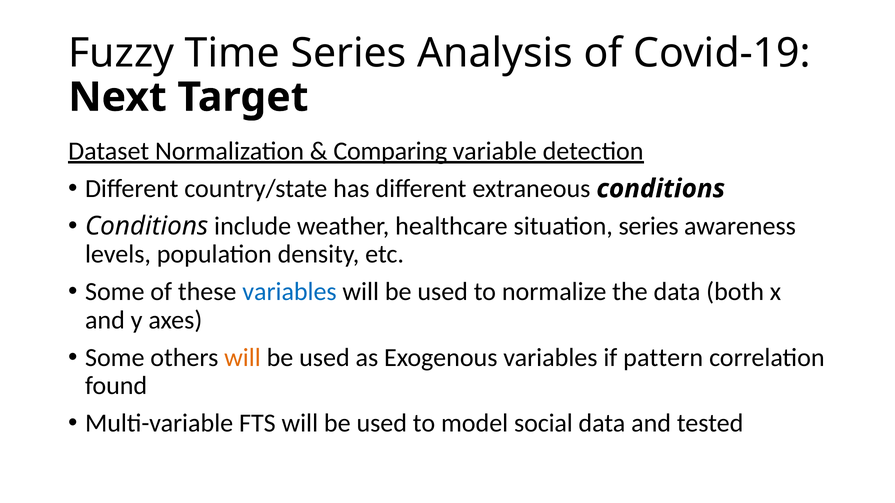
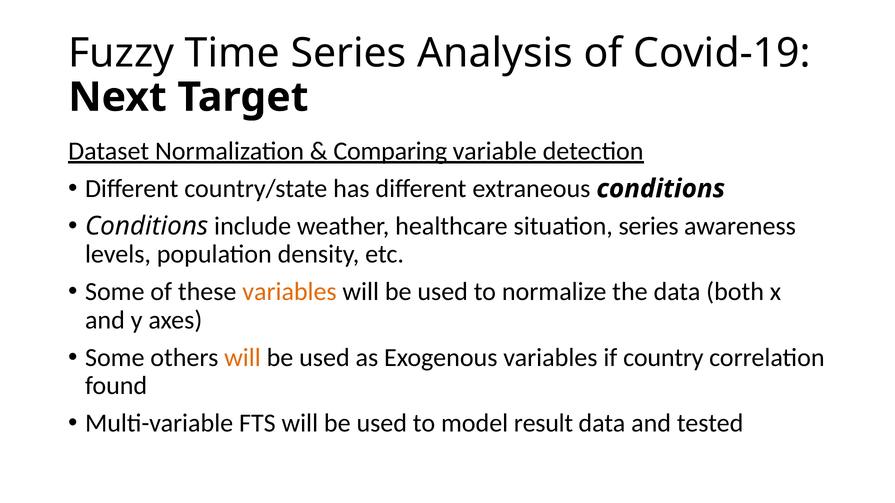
variables at (290, 292) colour: blue -> orange
pattern: pattern -> country
social: social -> result
